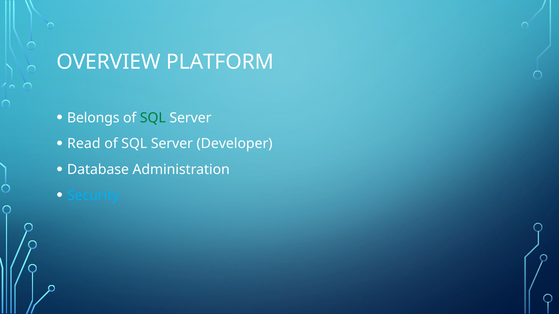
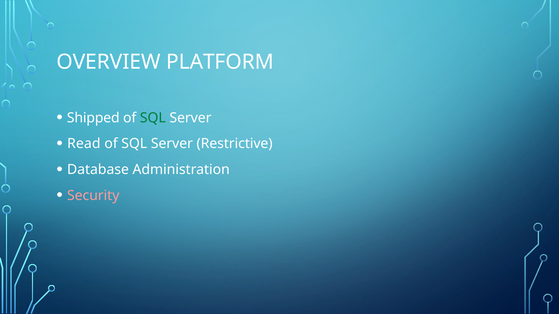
Belongs: Belongs -> Shipped
Developer: Developer -> Restrictive
Security colour: light blue -> pink
